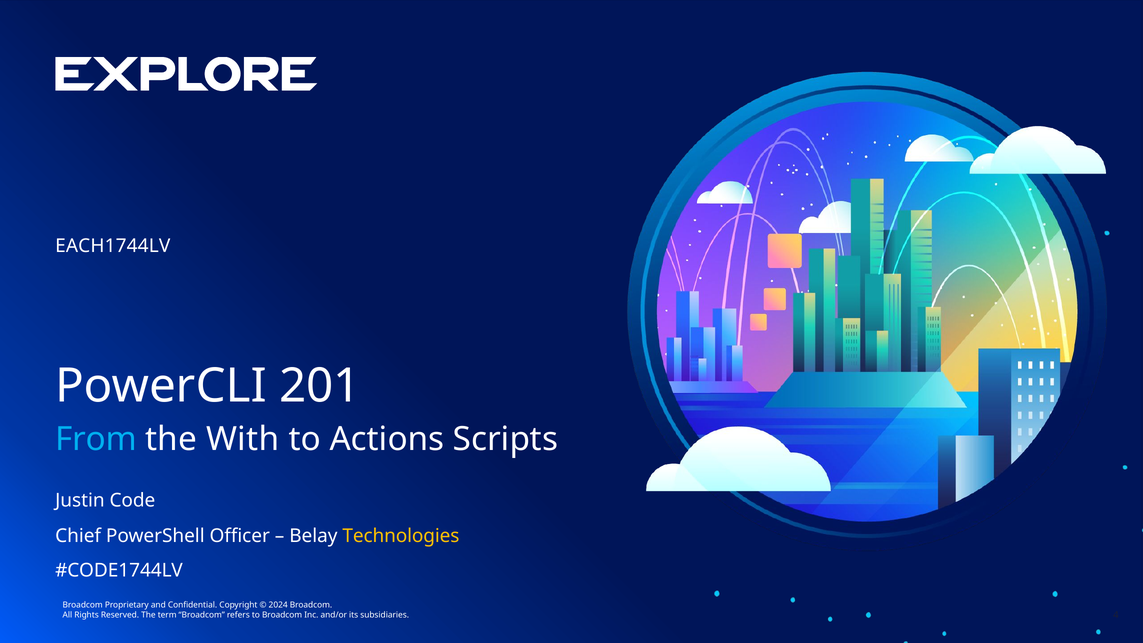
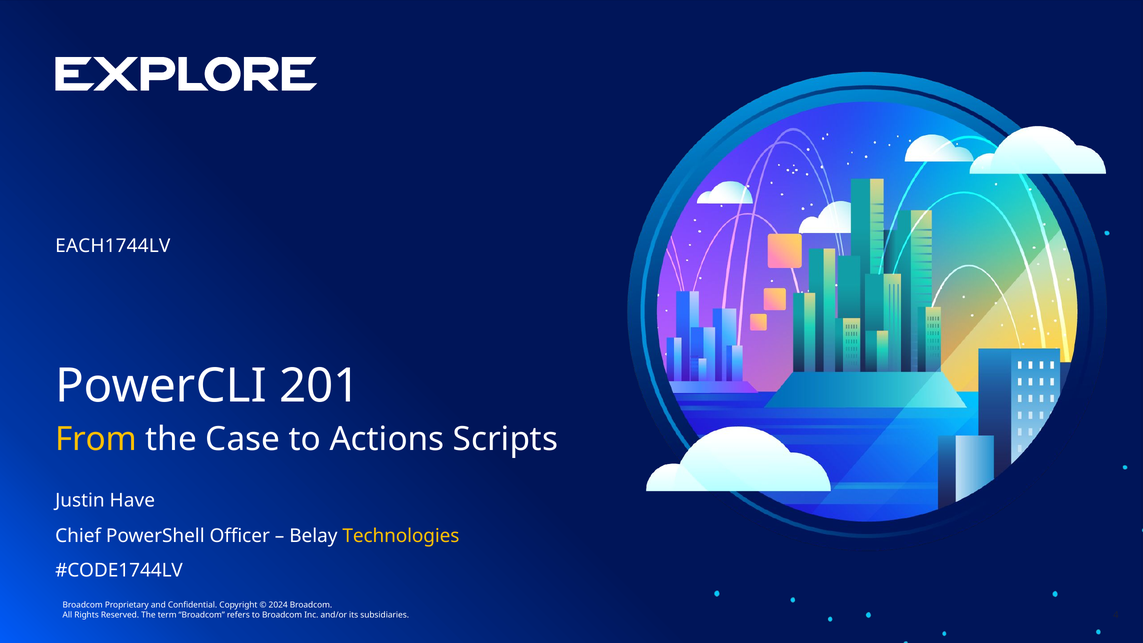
From colour: light blue -> yellow
With: With -> Case
Code: Code -> Have
